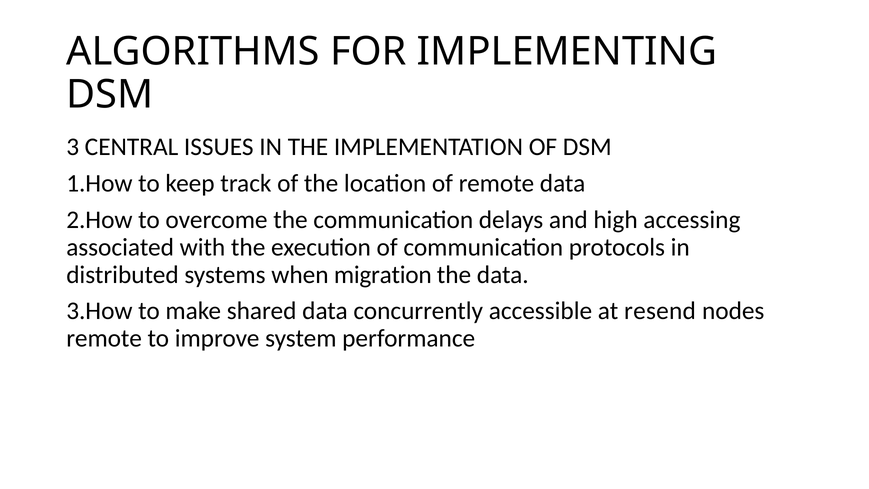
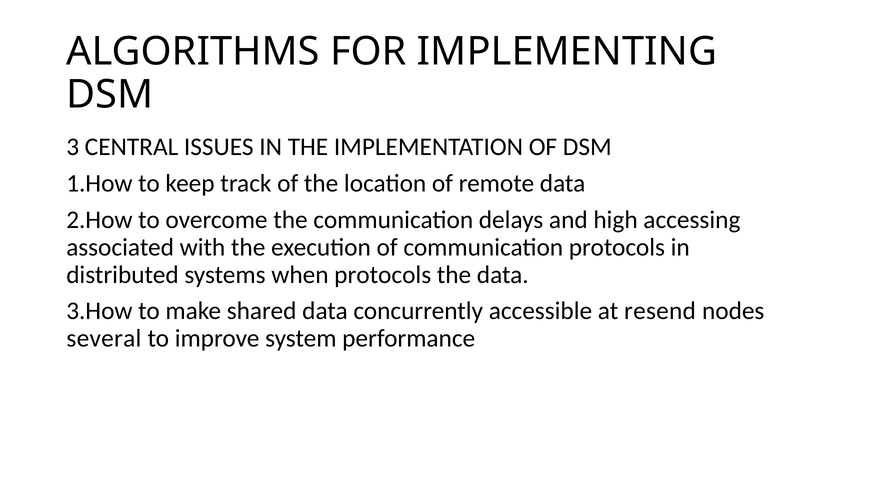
when migration: migration -> protocols
remote at (104, 338): remote -> several
